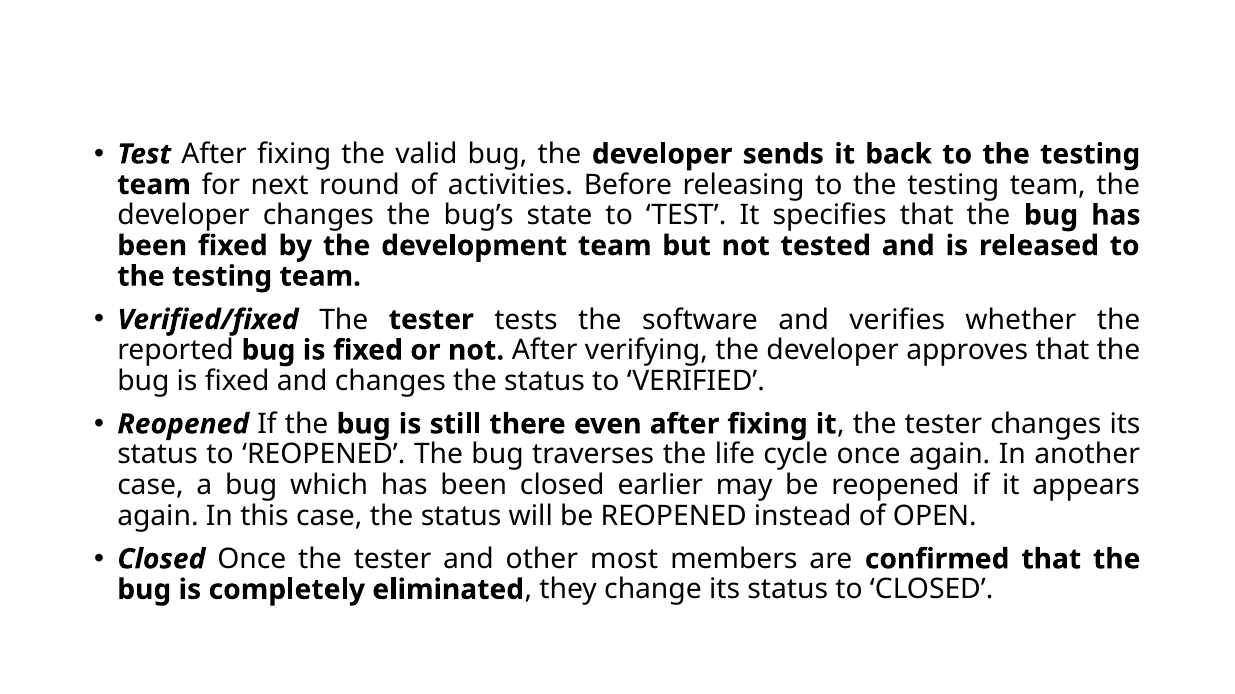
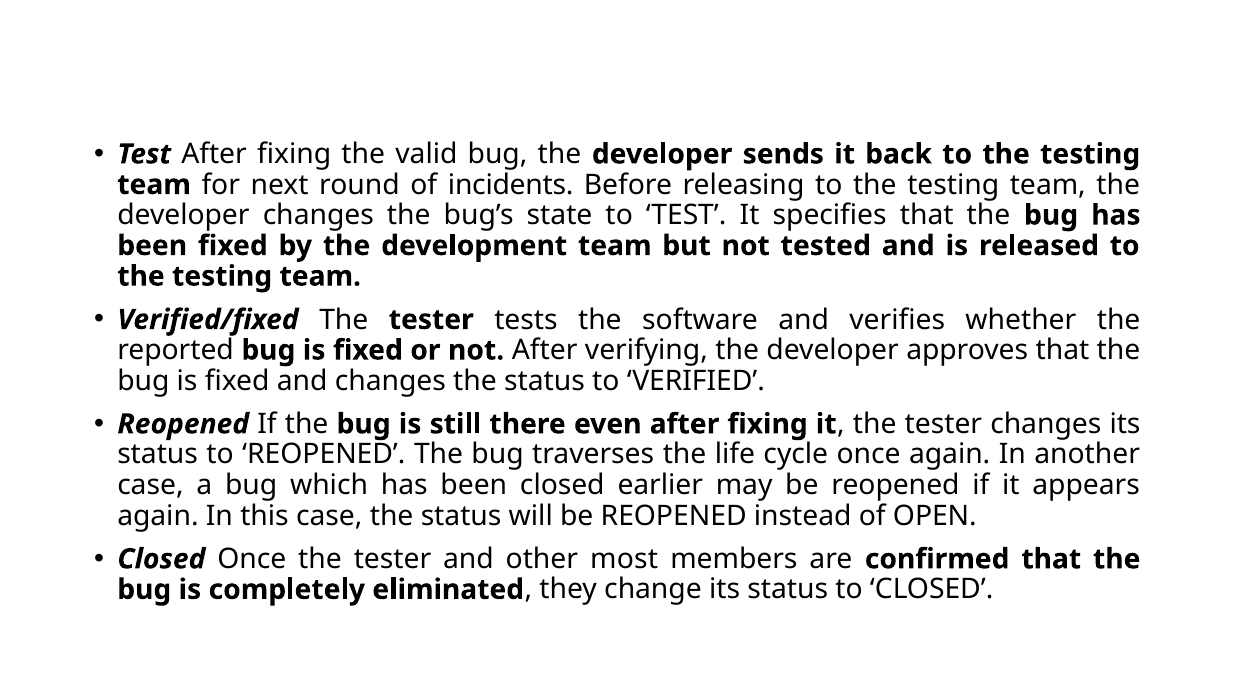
activities: activities -> incidents
